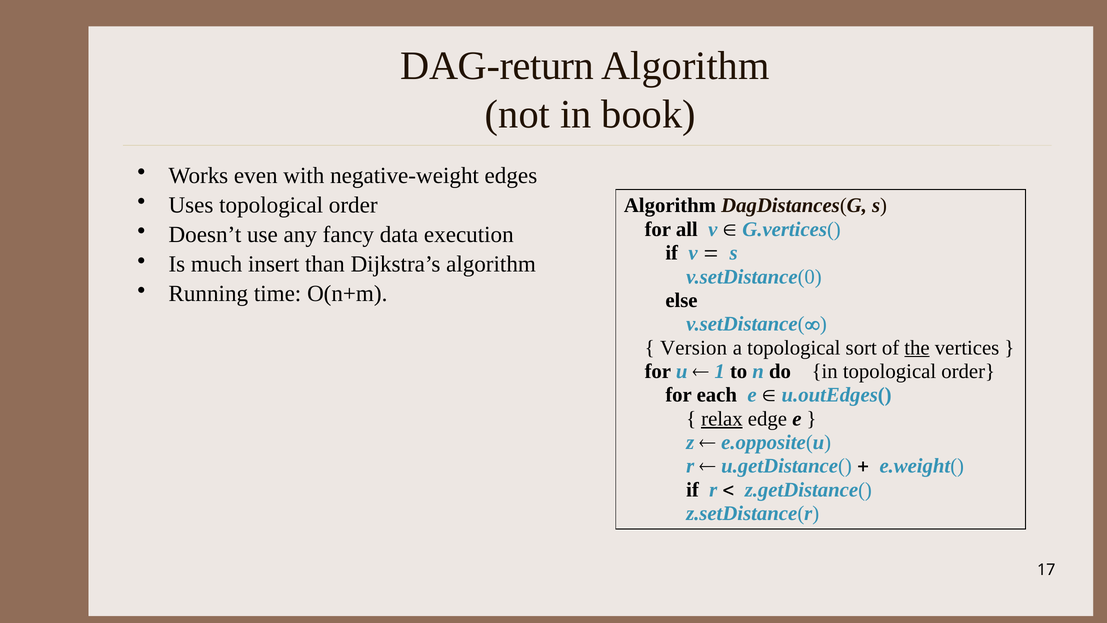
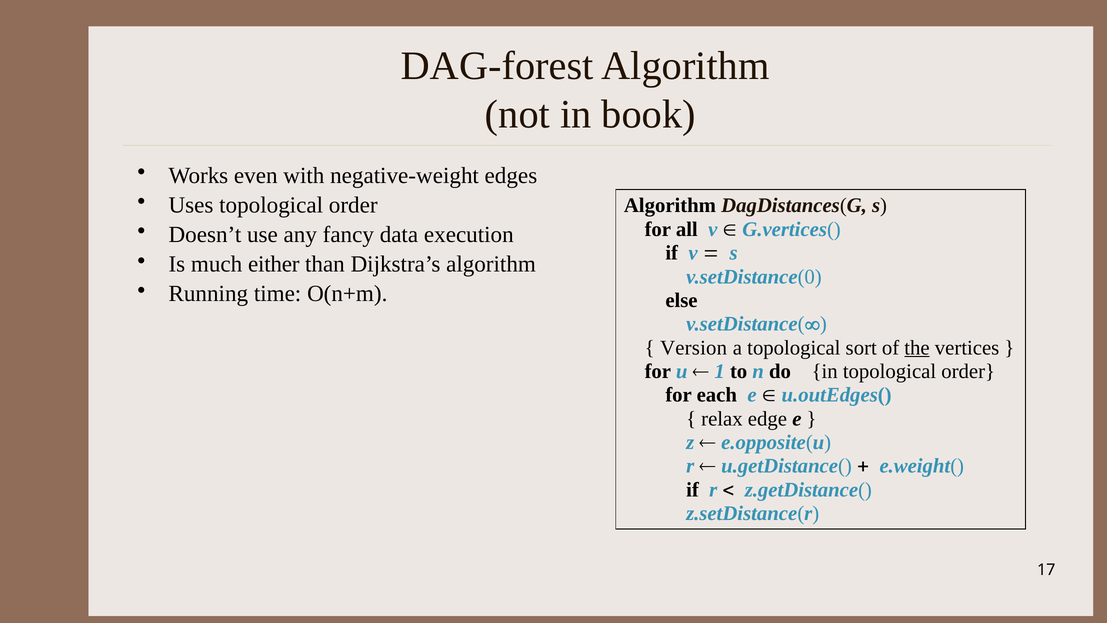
DAG-return: DAG-return -> DAG-forest
insert: insert -> either
relax underline: present -> none
